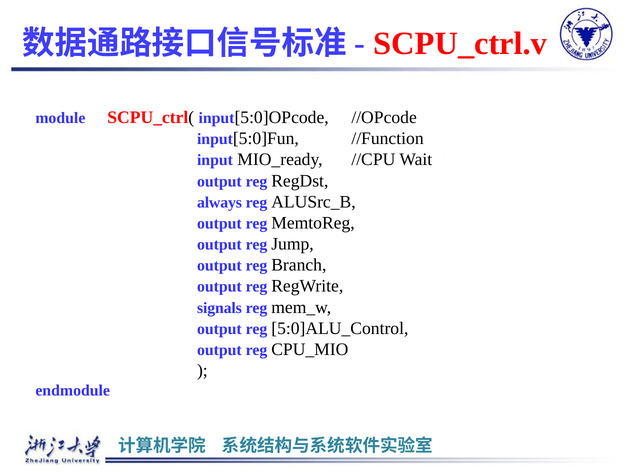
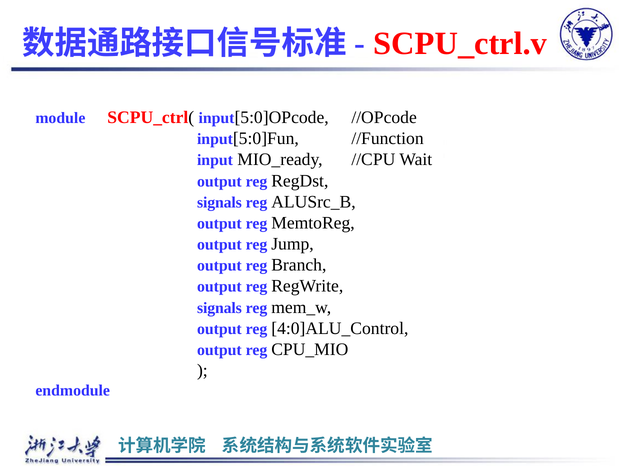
always at (219, 202): always -> signals
5:0]ALU_Control: 5:0]ALU_Control -> 4:0]ALU_Control
